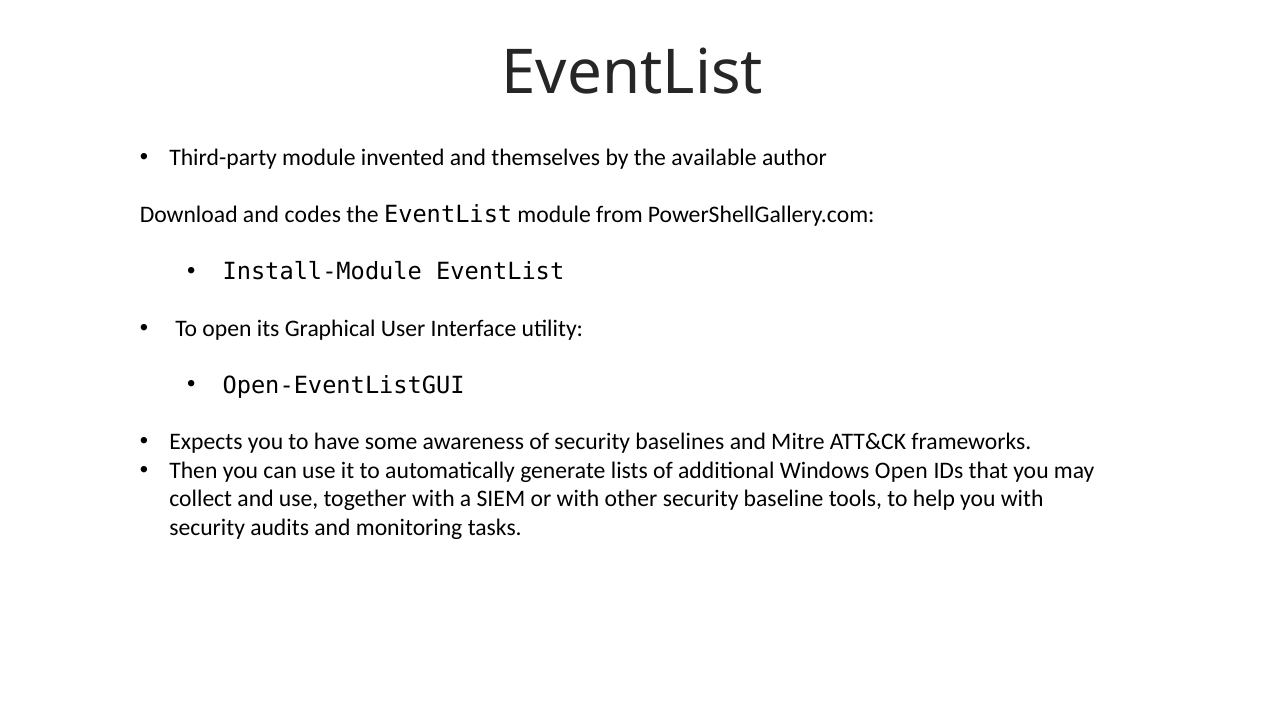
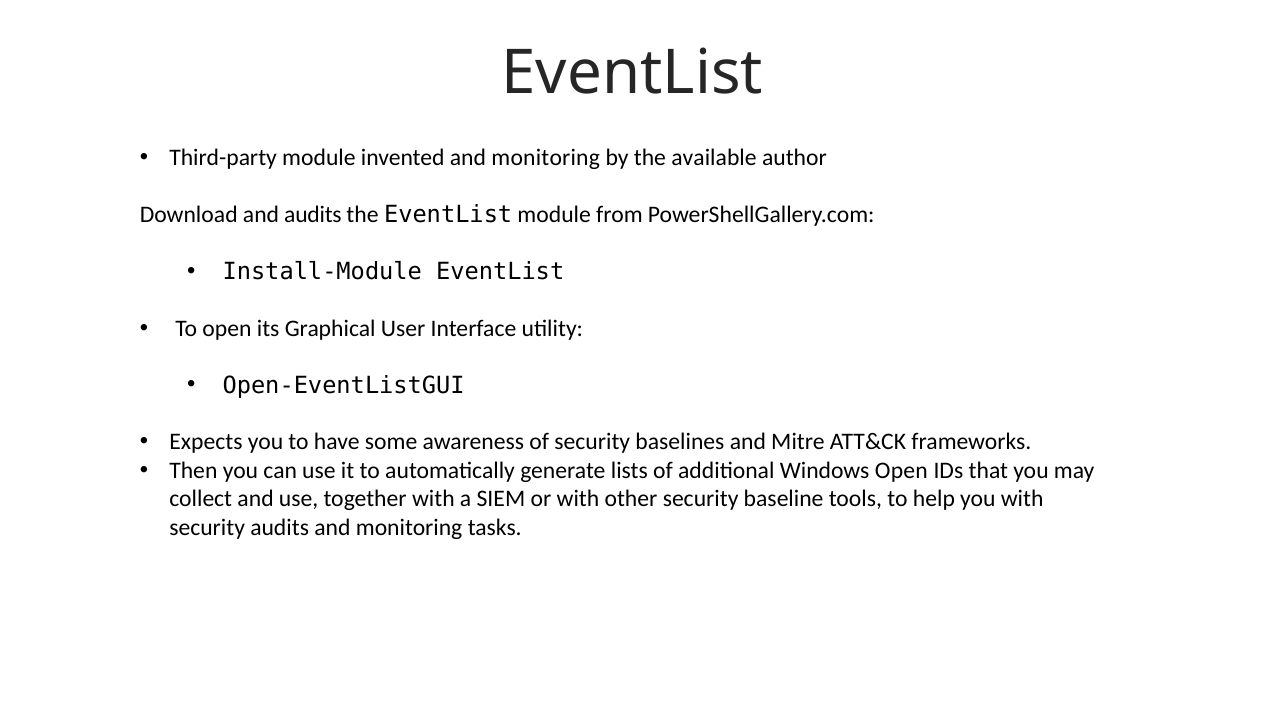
invented and themselves: themselves -> monitoring
and codes: codes -> audits
